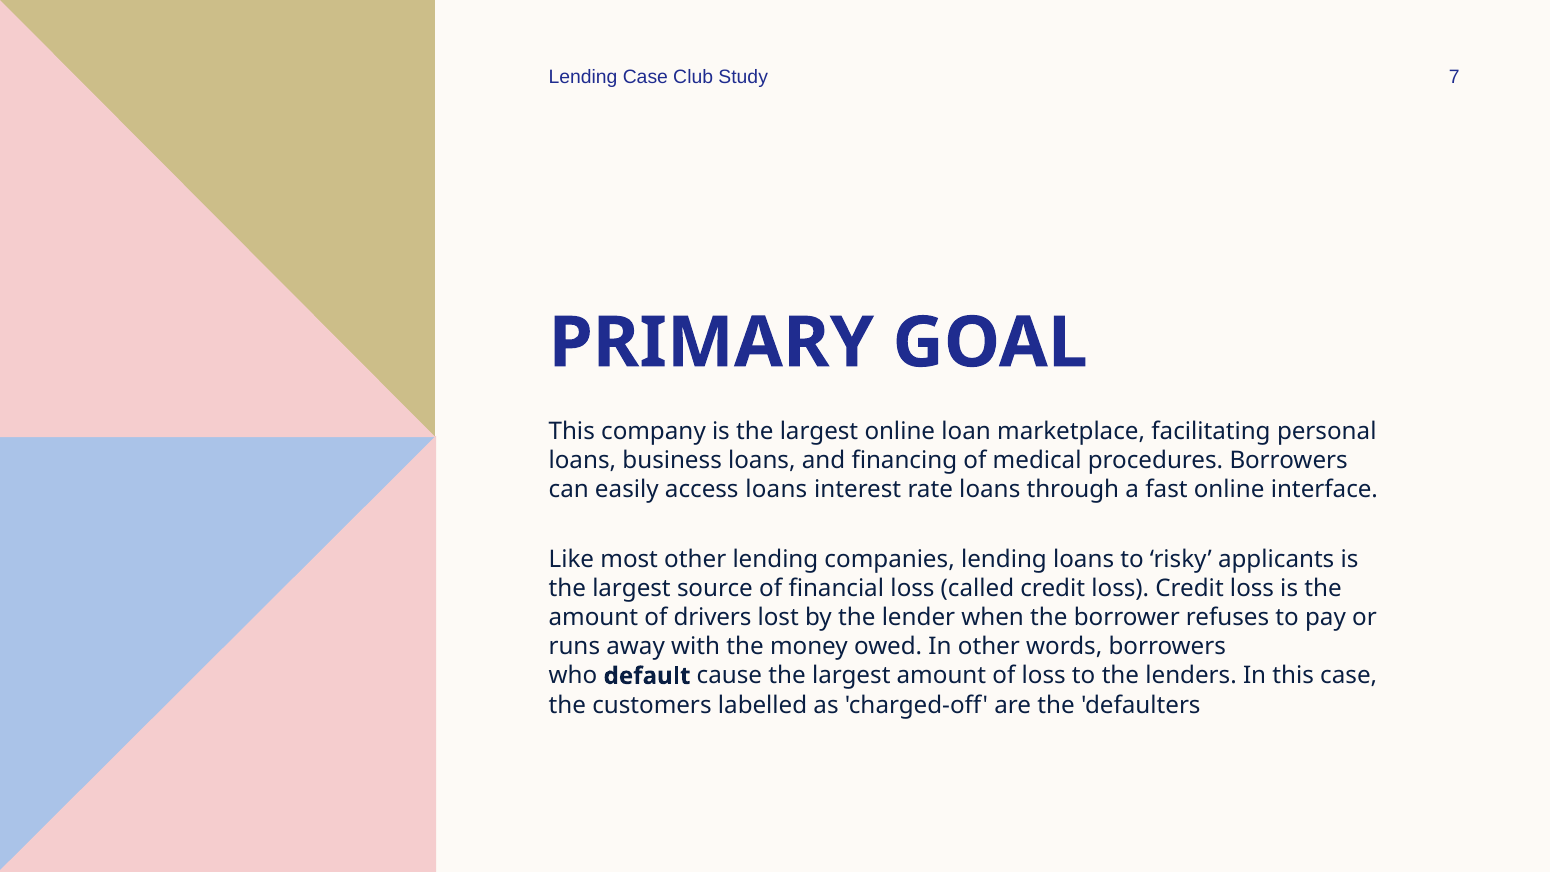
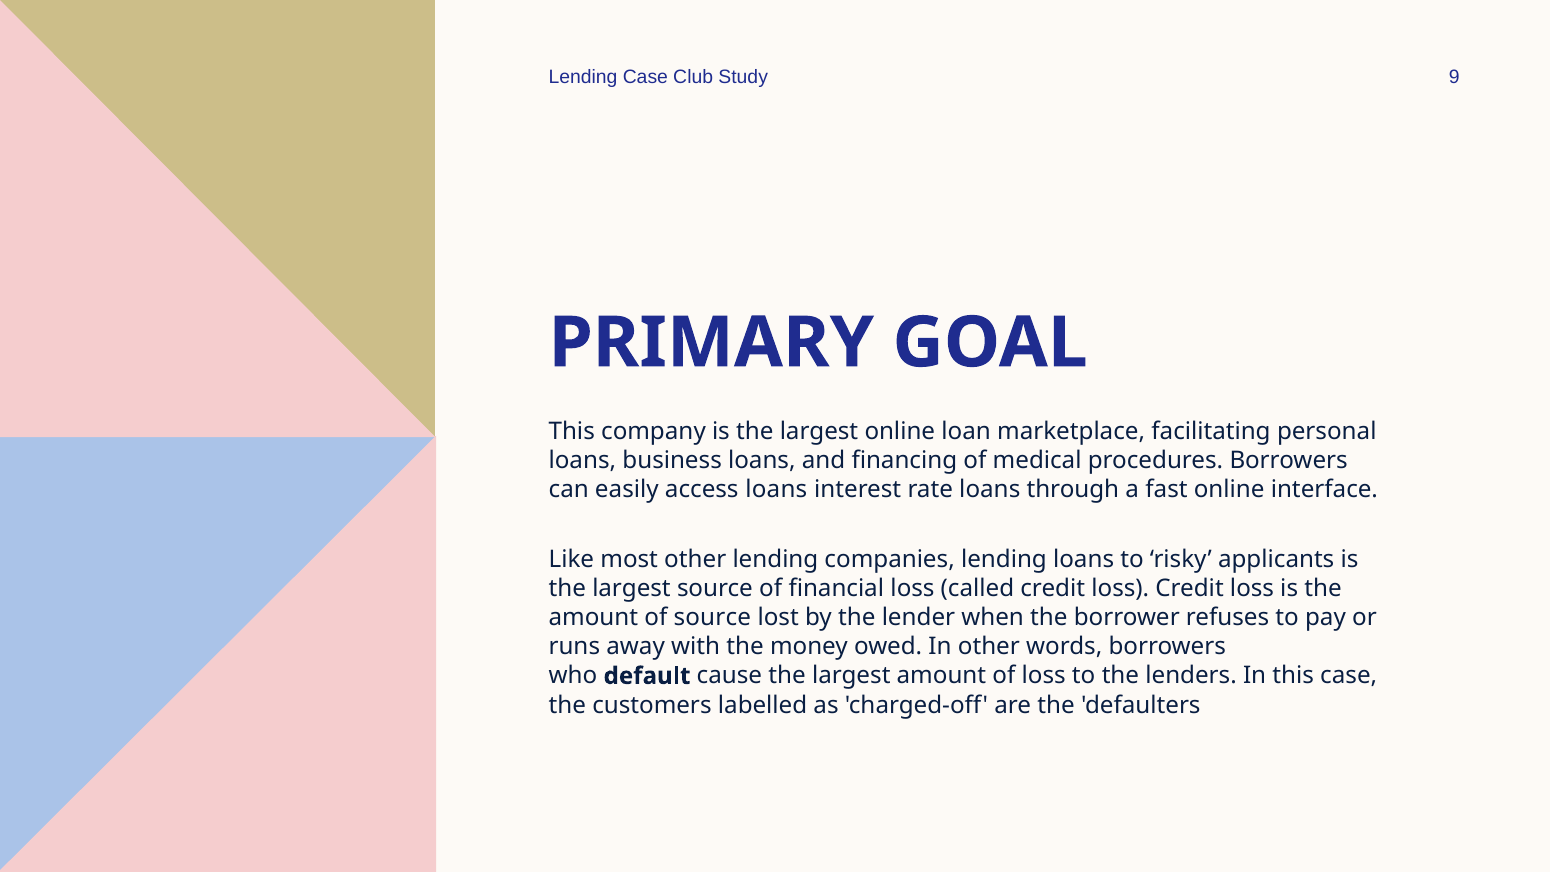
7: 7 -> 9
of drivers: drivers -> source
